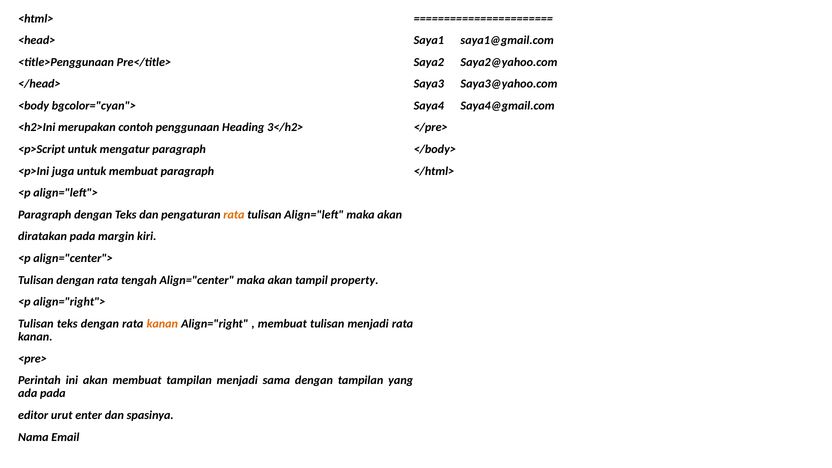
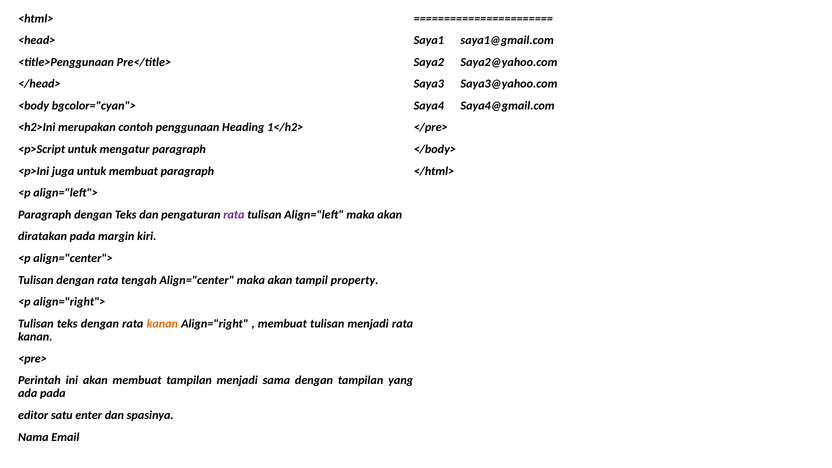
3</h2>: 3</h2> -> 1</h2>
rata at (234, 215) colour: orange -> purple
urut: urut -> satu
